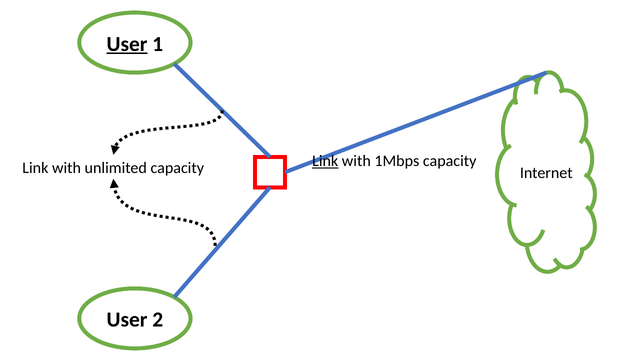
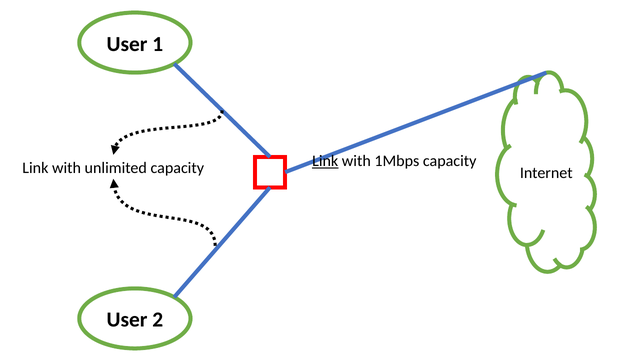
User at (127, 44) underline: present -> none
